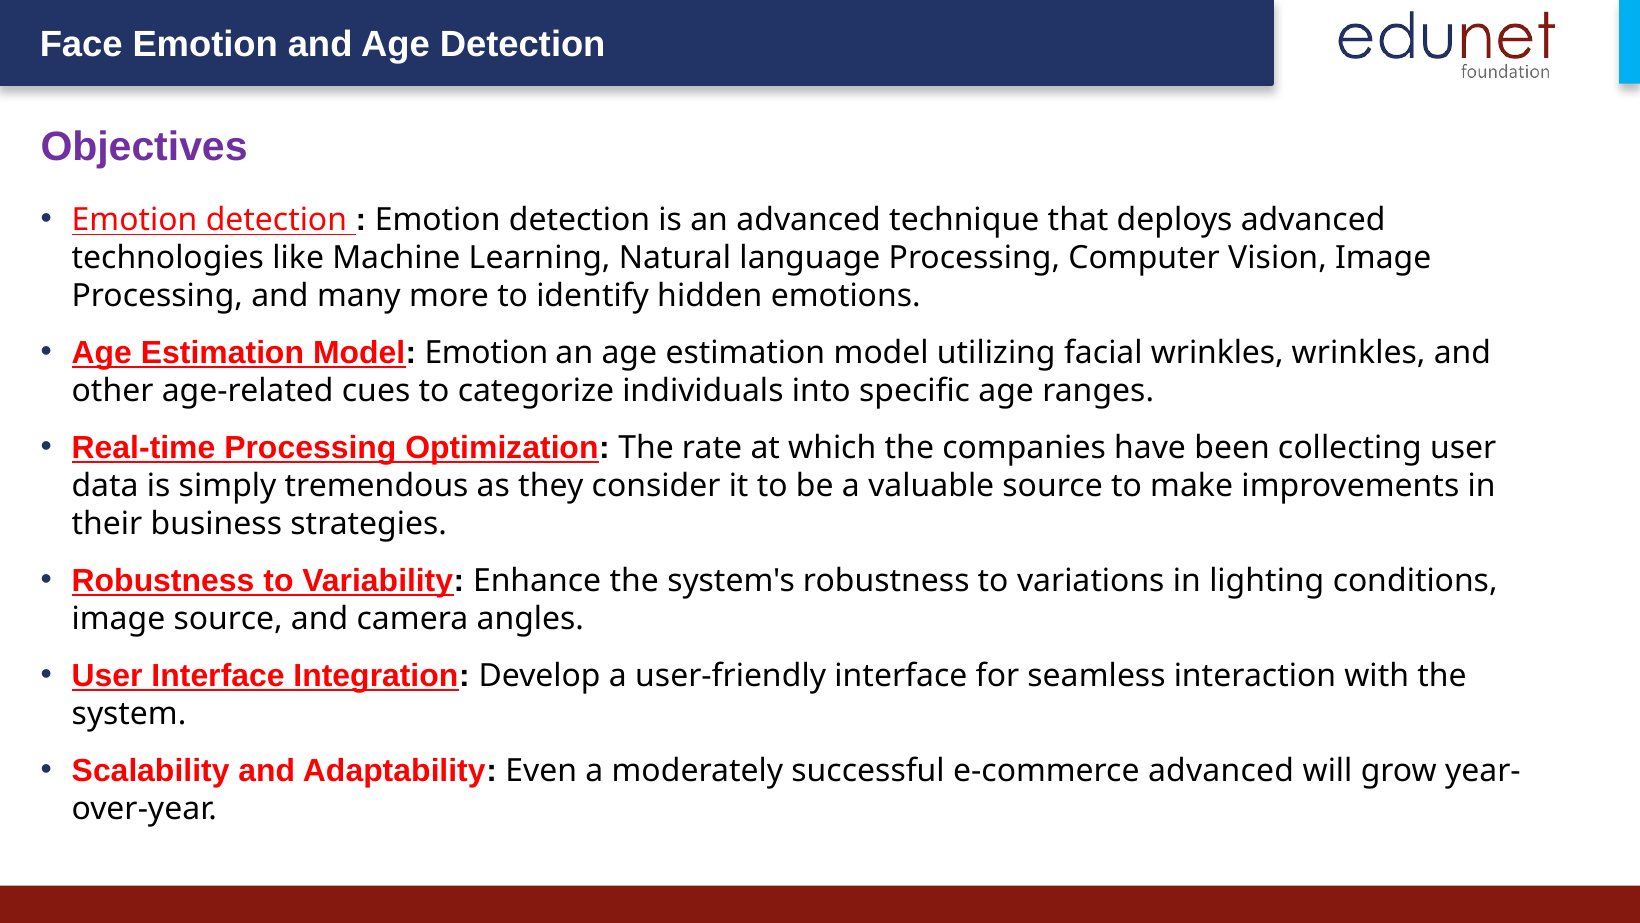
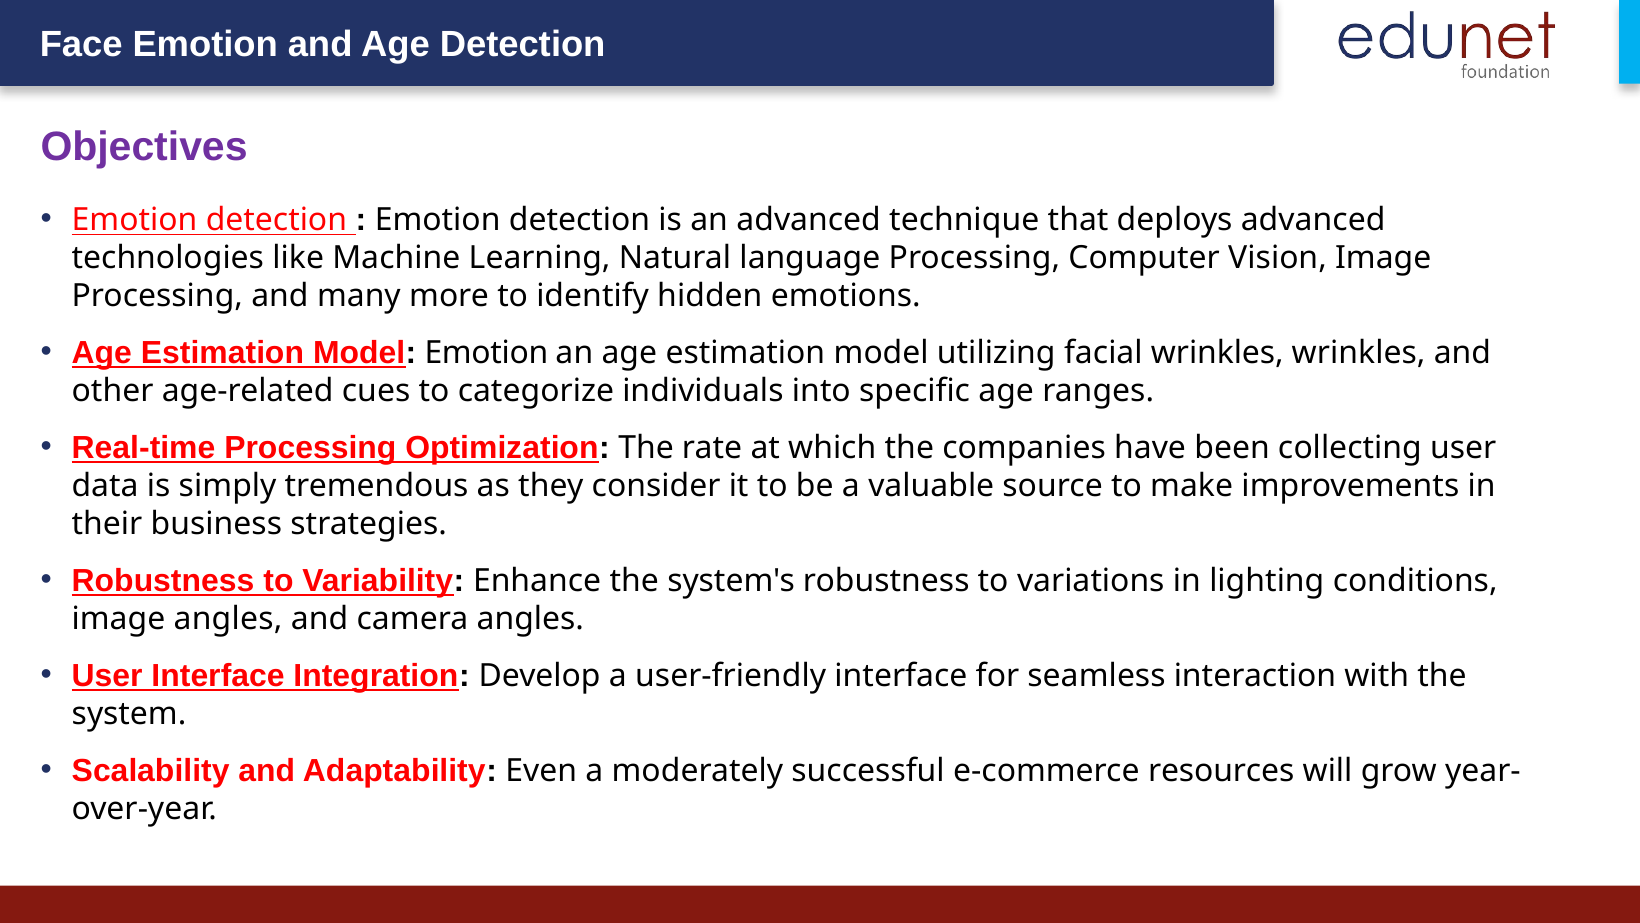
image source: source -> angles
e-commerce advanced: advanced -> resources
